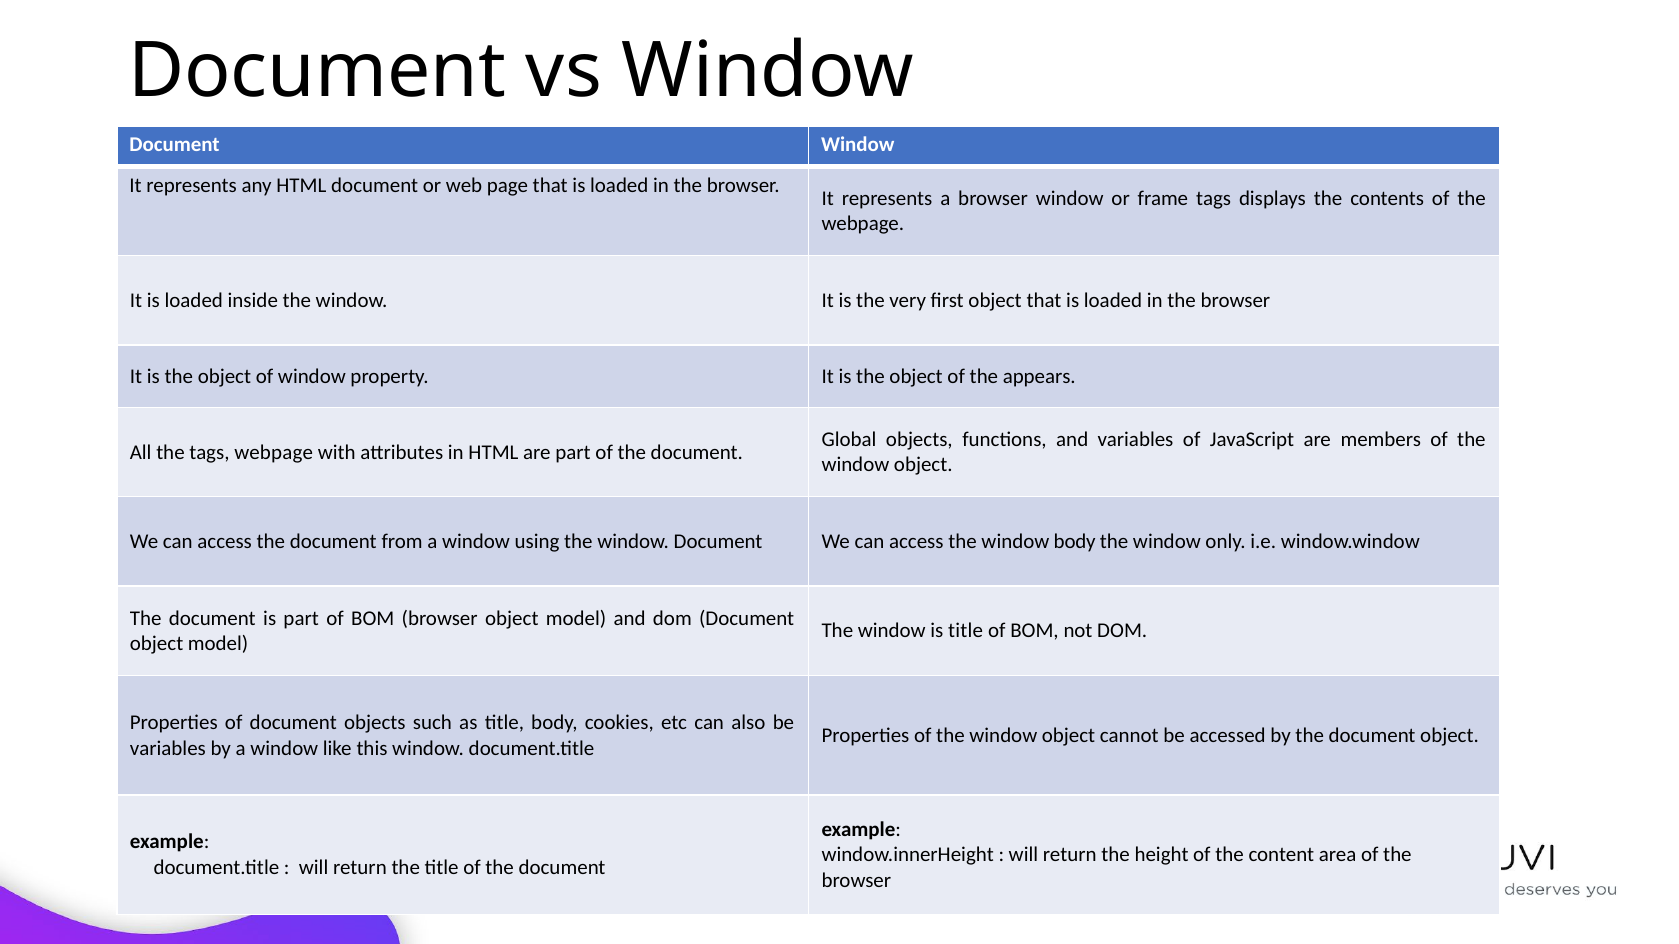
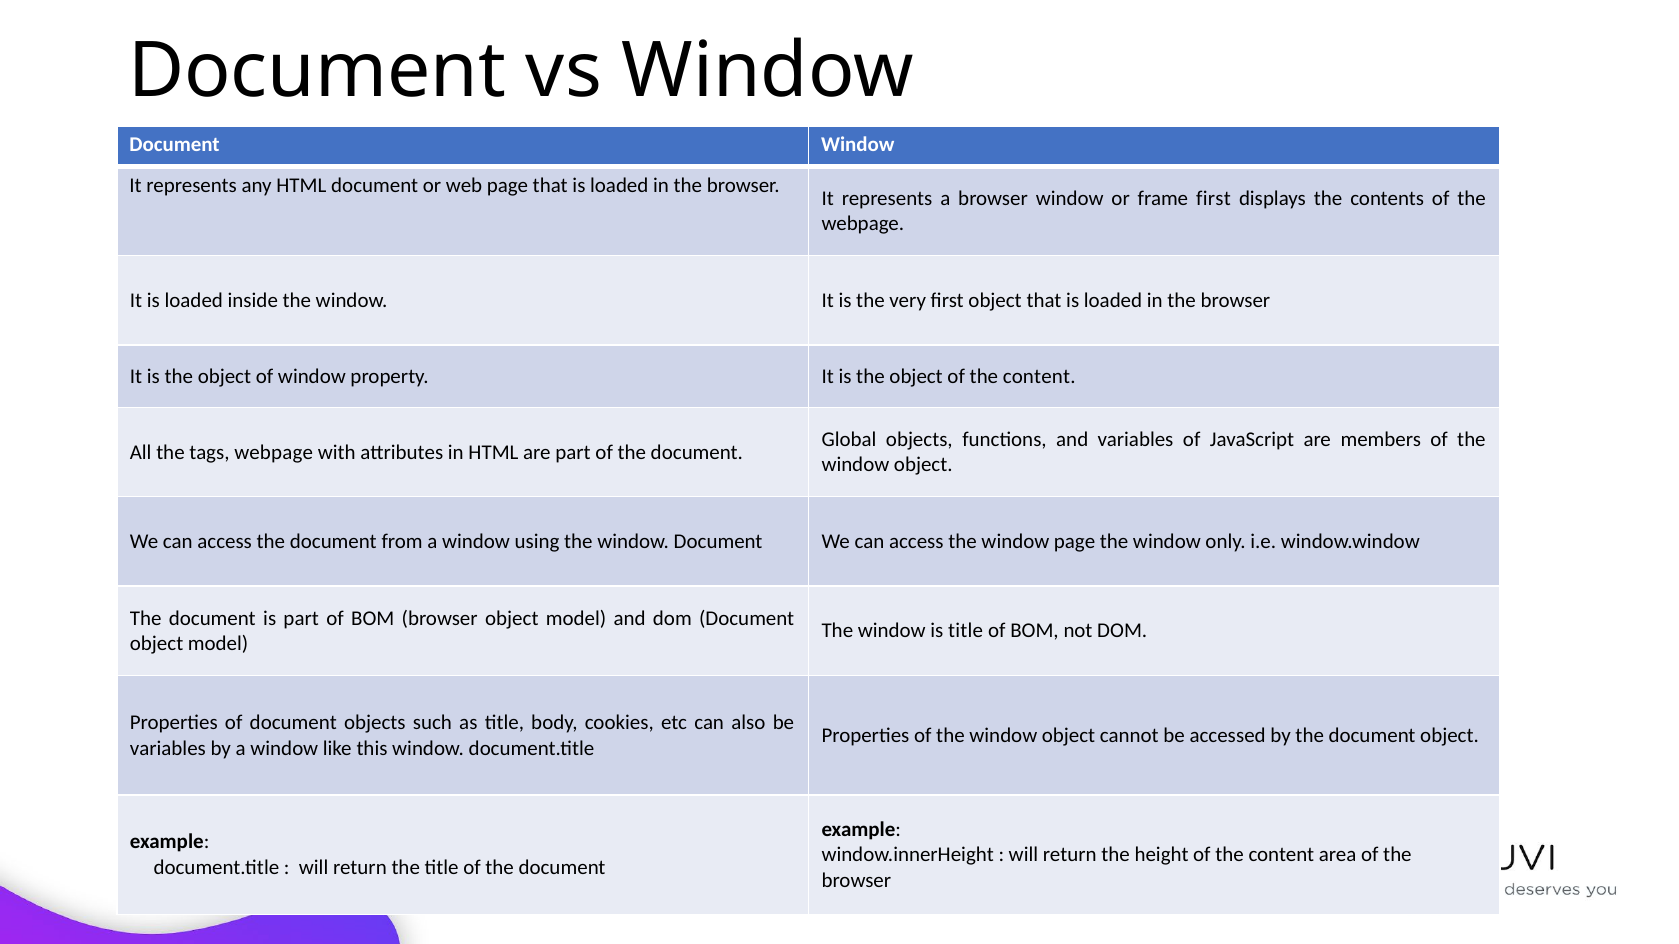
frame tags: tags -> first
object of the appears: appears -> content
window body: body -> page
